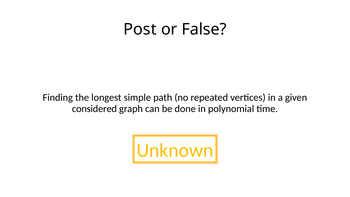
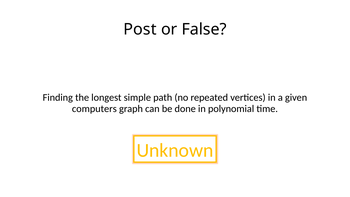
considered: considered -> computers
